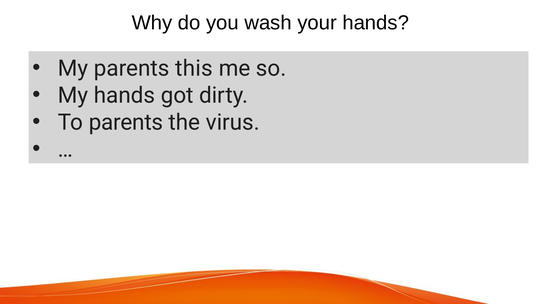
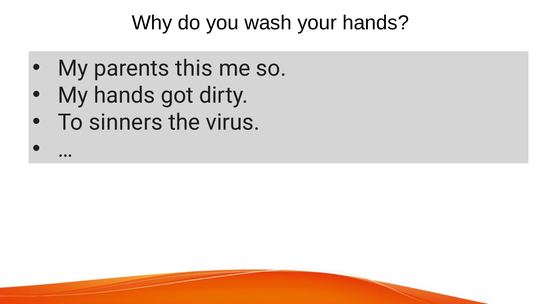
To parents: parents -> sinners
